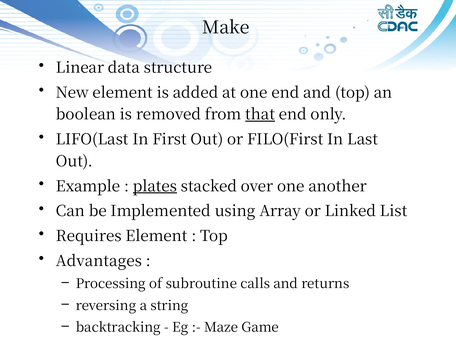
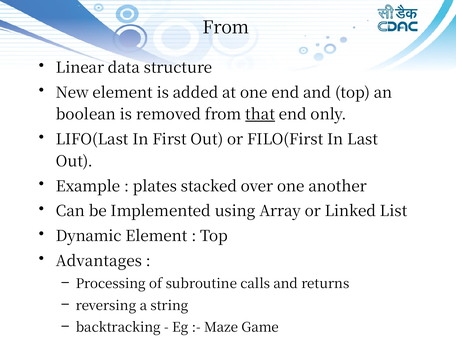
Make at (226, 28): Make -> From
plates underline: present -> none
Requires: Requires -> Dynamic
